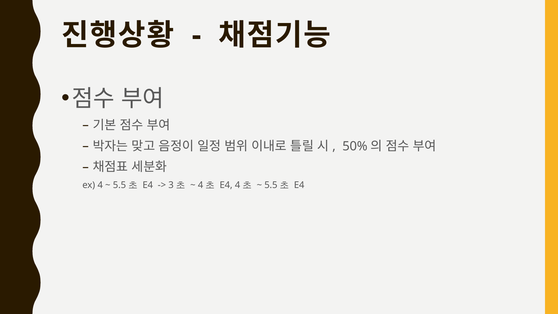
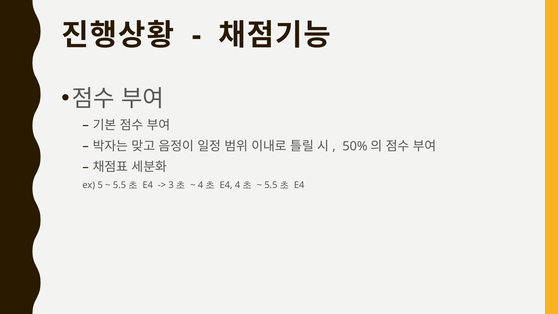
4: 4 -> 5
